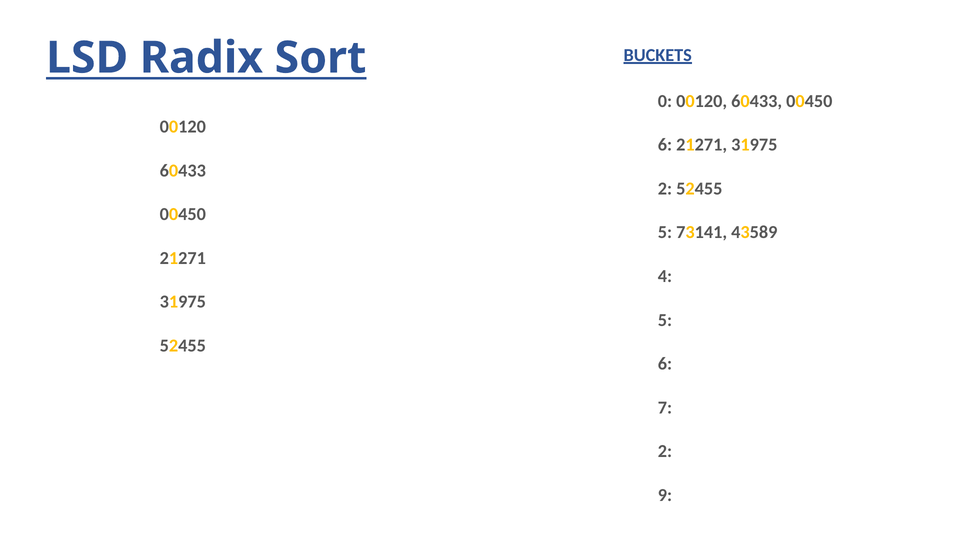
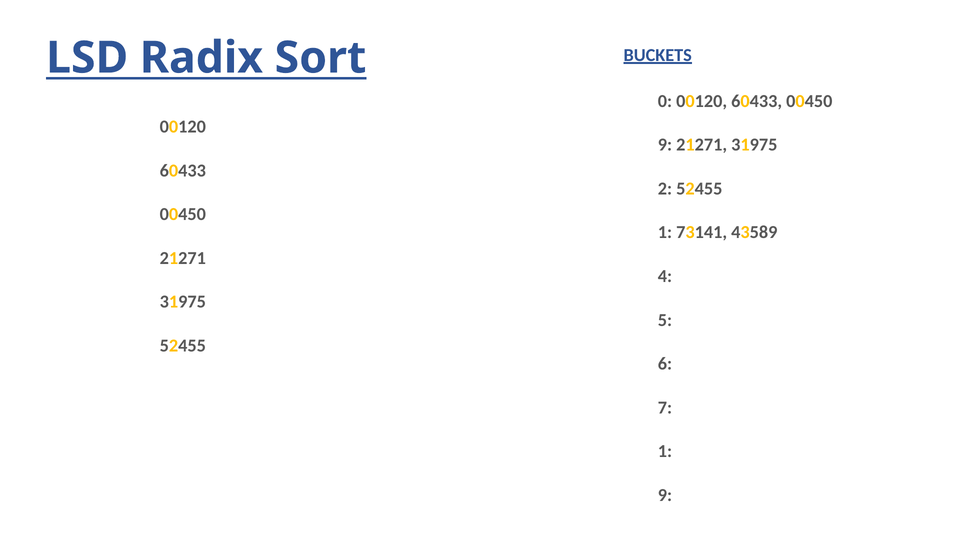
6 at (665, 145): 6 -> 9
5 at (665, 233): 5 -> 1
2 at (665, 452): 2 -> 1
